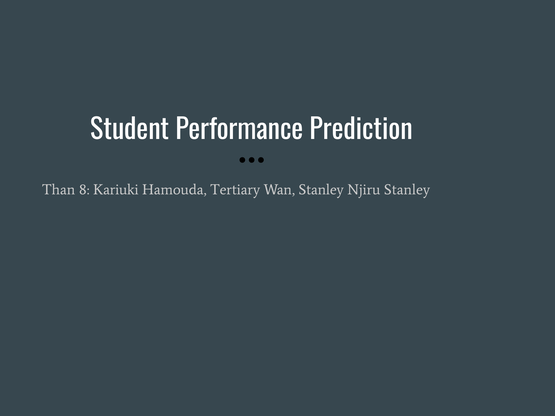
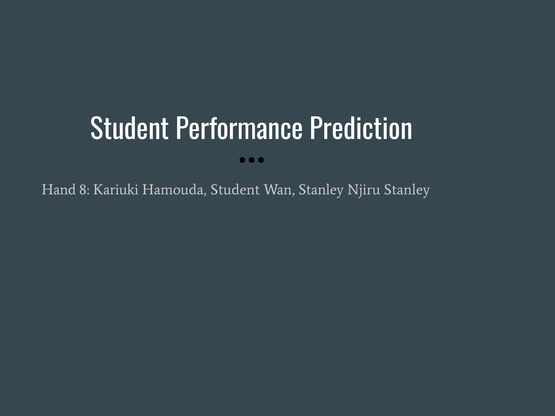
Than: Than -> Hand
Hamouda Tertiary: Tertiary -> Student
